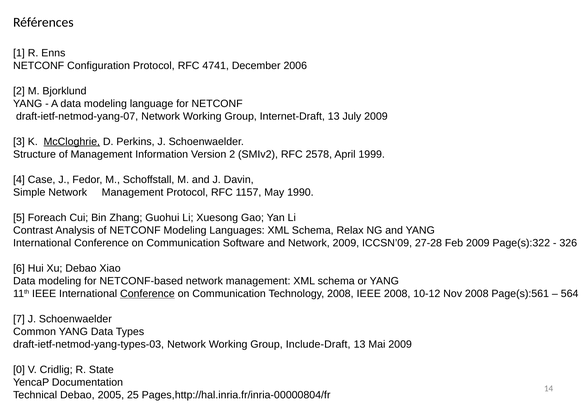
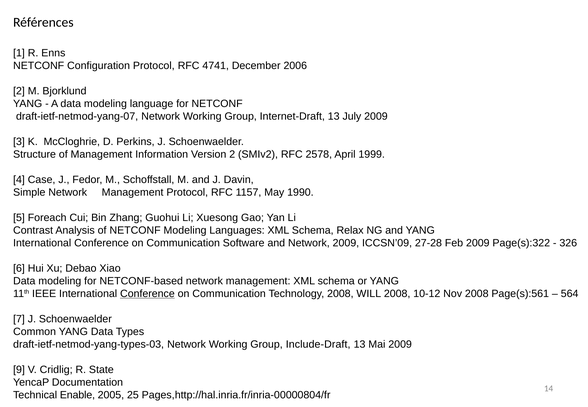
McCloghrie underline: present -> none
2008 IEEE: IEEE -> WILL
0: 0 -> 9
Technical Debao: Debao -> Enable
